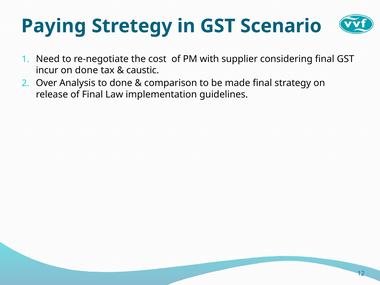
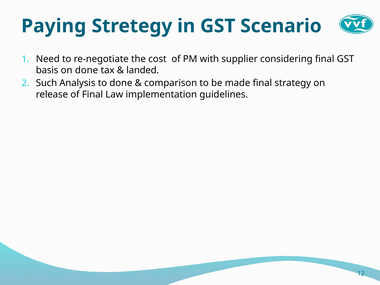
incur: incur -> basis
caustic: caustic -> landed
Over: Over -> Such
